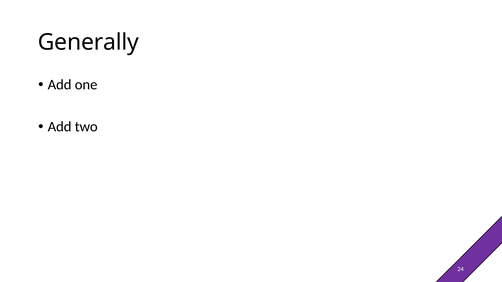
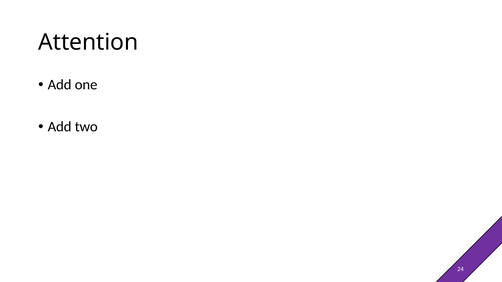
Generally: Generally -> Attention
